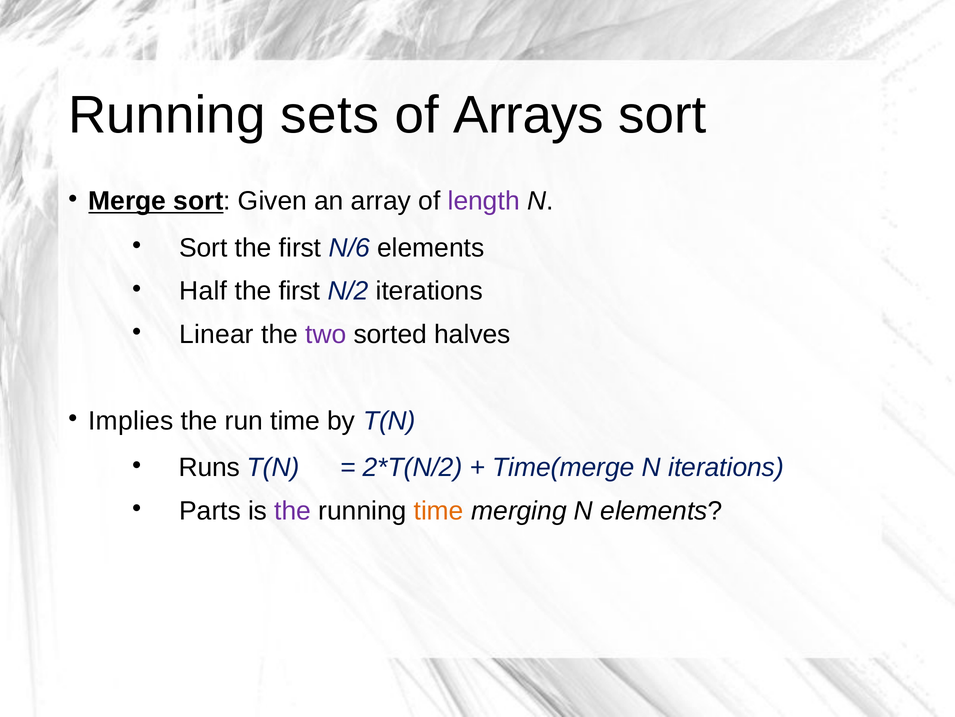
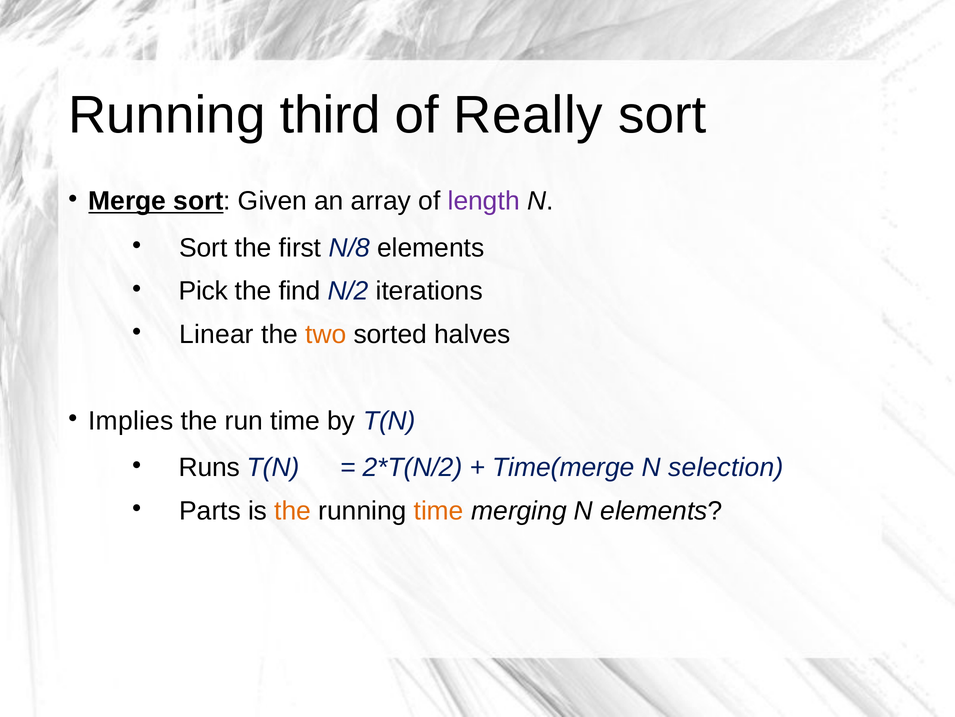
sets: sets -> third
Arrays: Arrays -> Really
N/6: N/6 -> N/8
Half: Half -> Pick
first at (299, 291): first -> find
two colour: purple -> orange
N iterations: iterations -> selection
the at (293, 510) colour: purple -> orange
